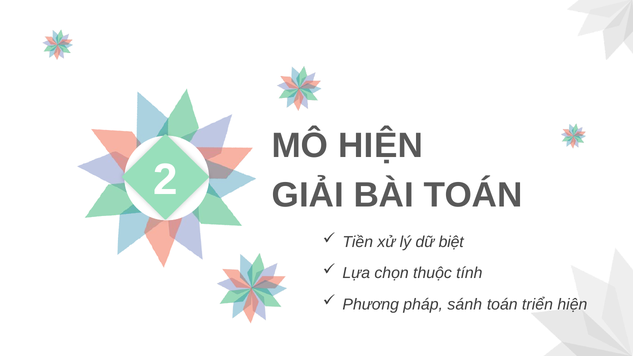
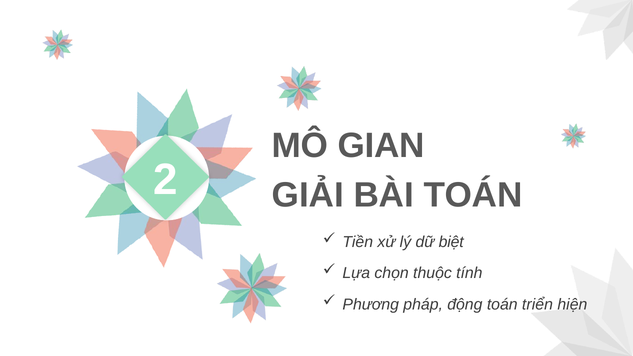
MÔ HIỆN: HIỆN -> GIAN
sánh: sánh -> động
